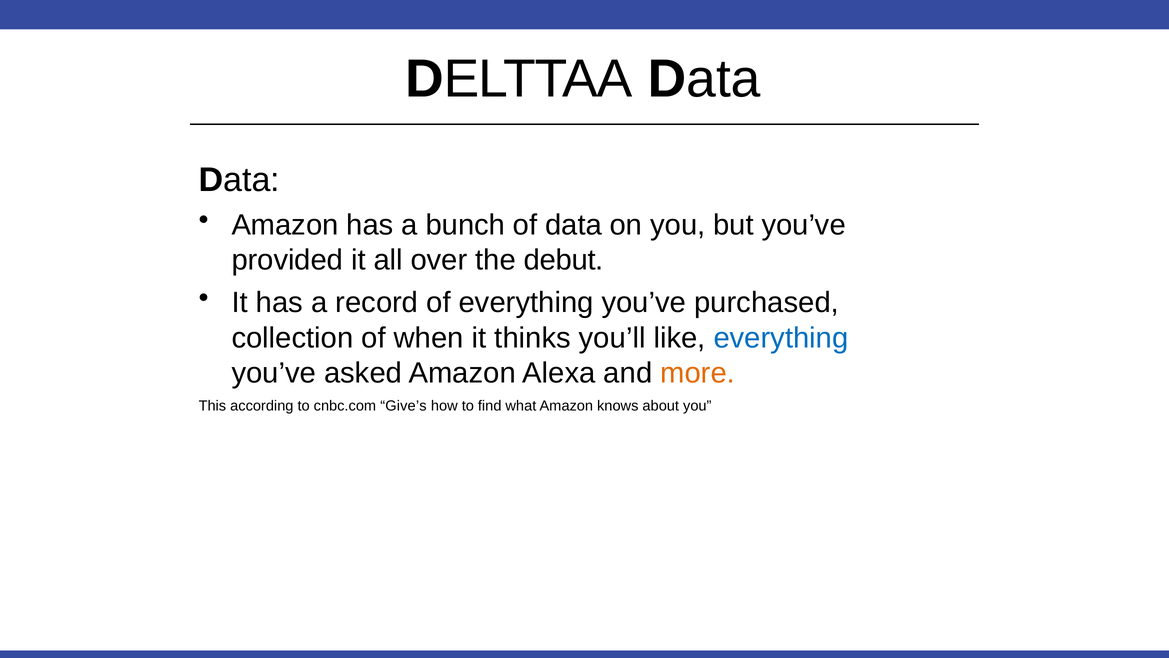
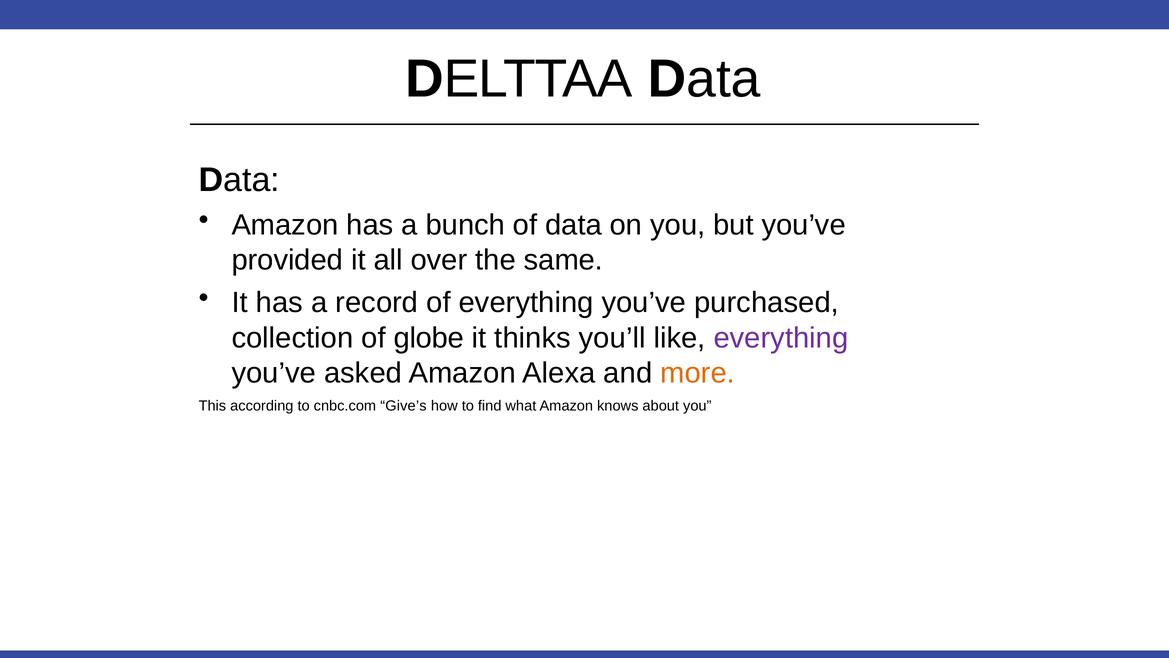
debut: debut -> same
when: when -> globe
everything at (781, 338) colour: blue -> purple
